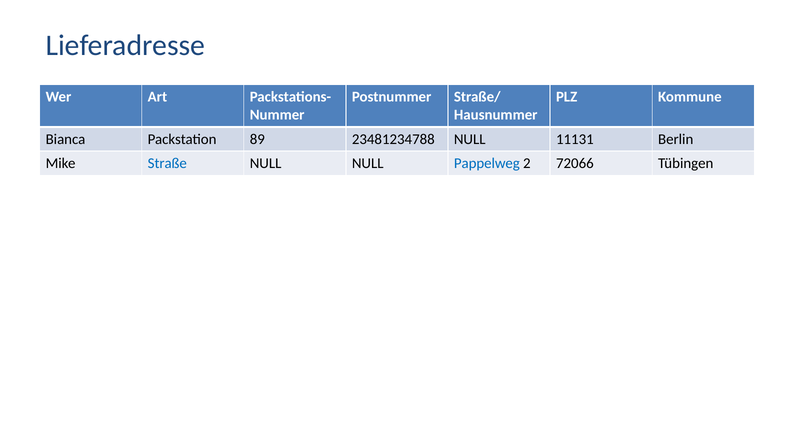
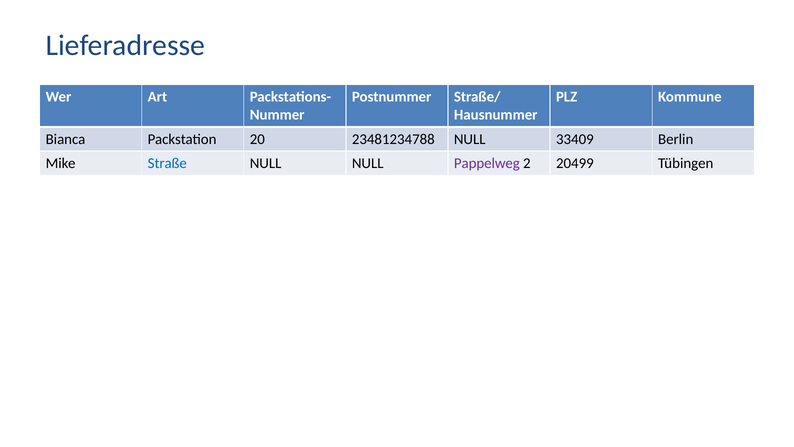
89: 89 -> 20
11131: 11131 -> 33409
Pappelweg colour: blue -> purple
72066: 72066 -> 20499
